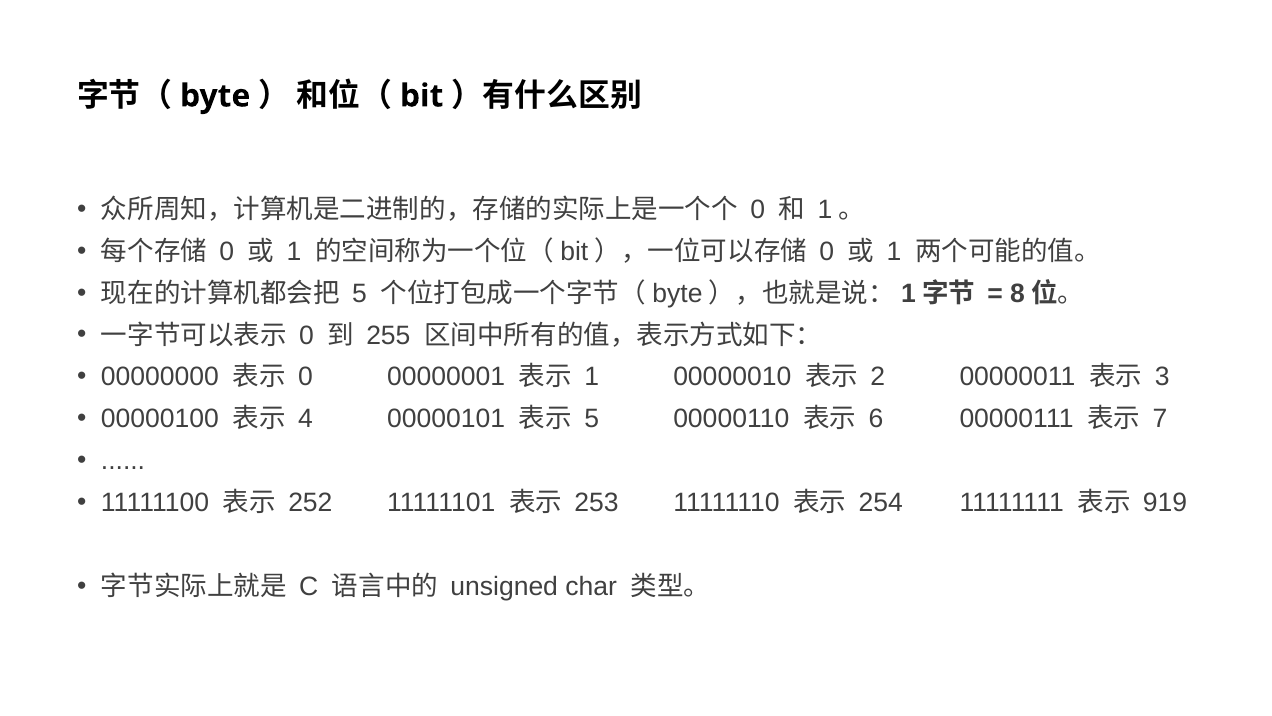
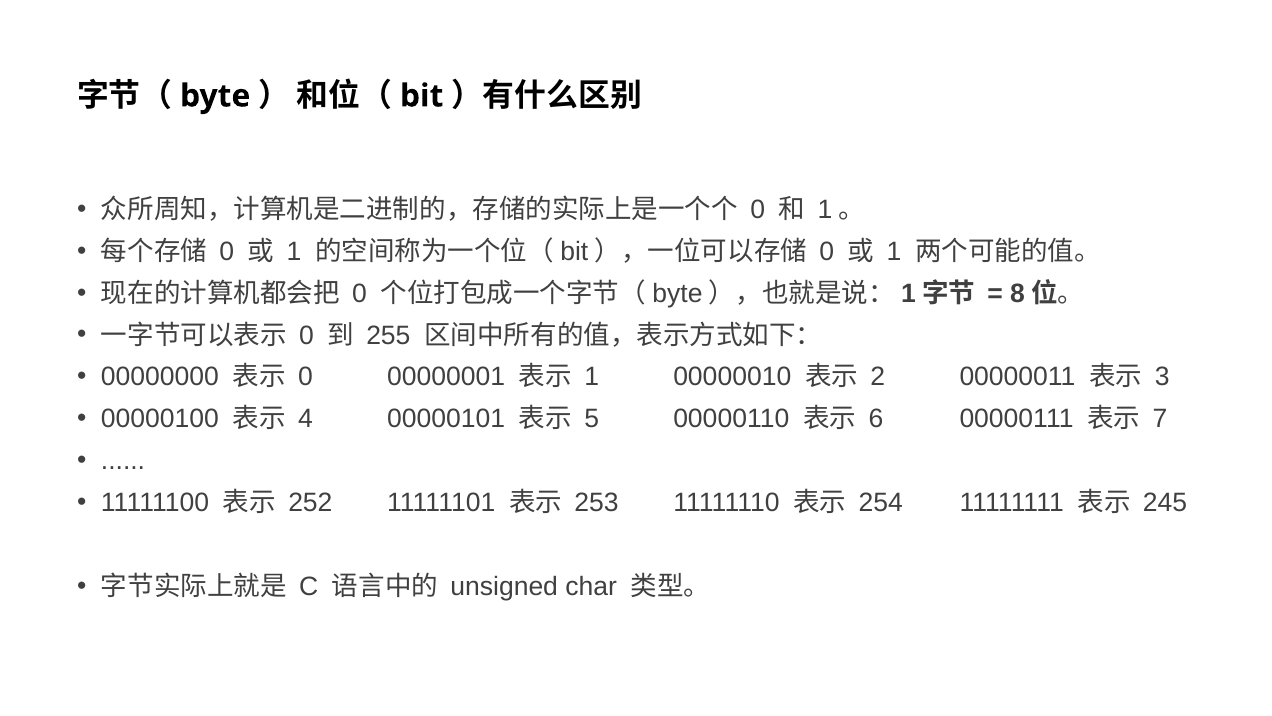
5 at (360, 293): 5 -> 0
919: 919 -> 245
